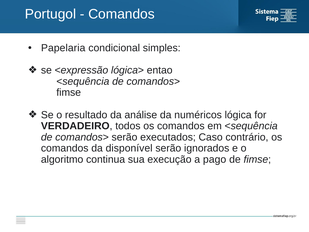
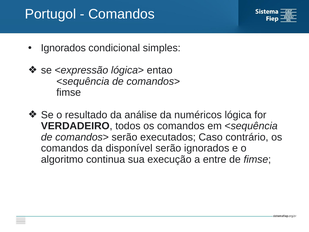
Papelaria at (63, 48): Papelaria -> Ignorados
pago: pago -> entre
